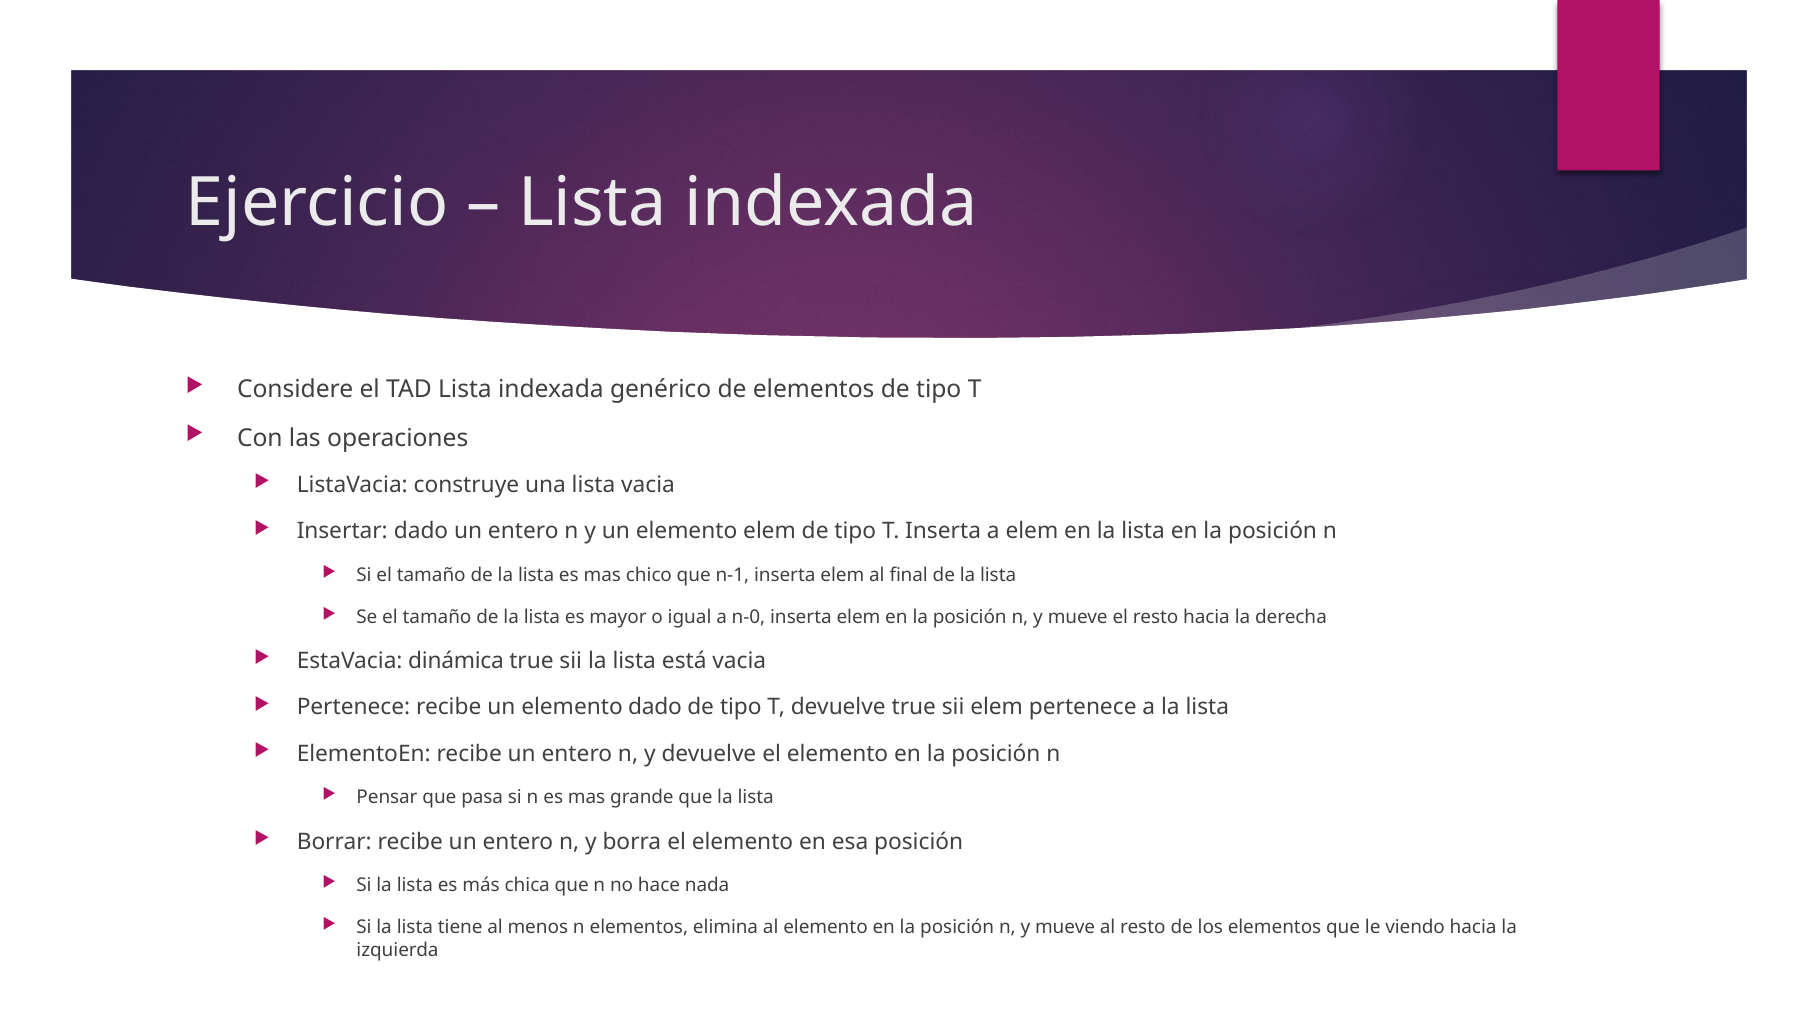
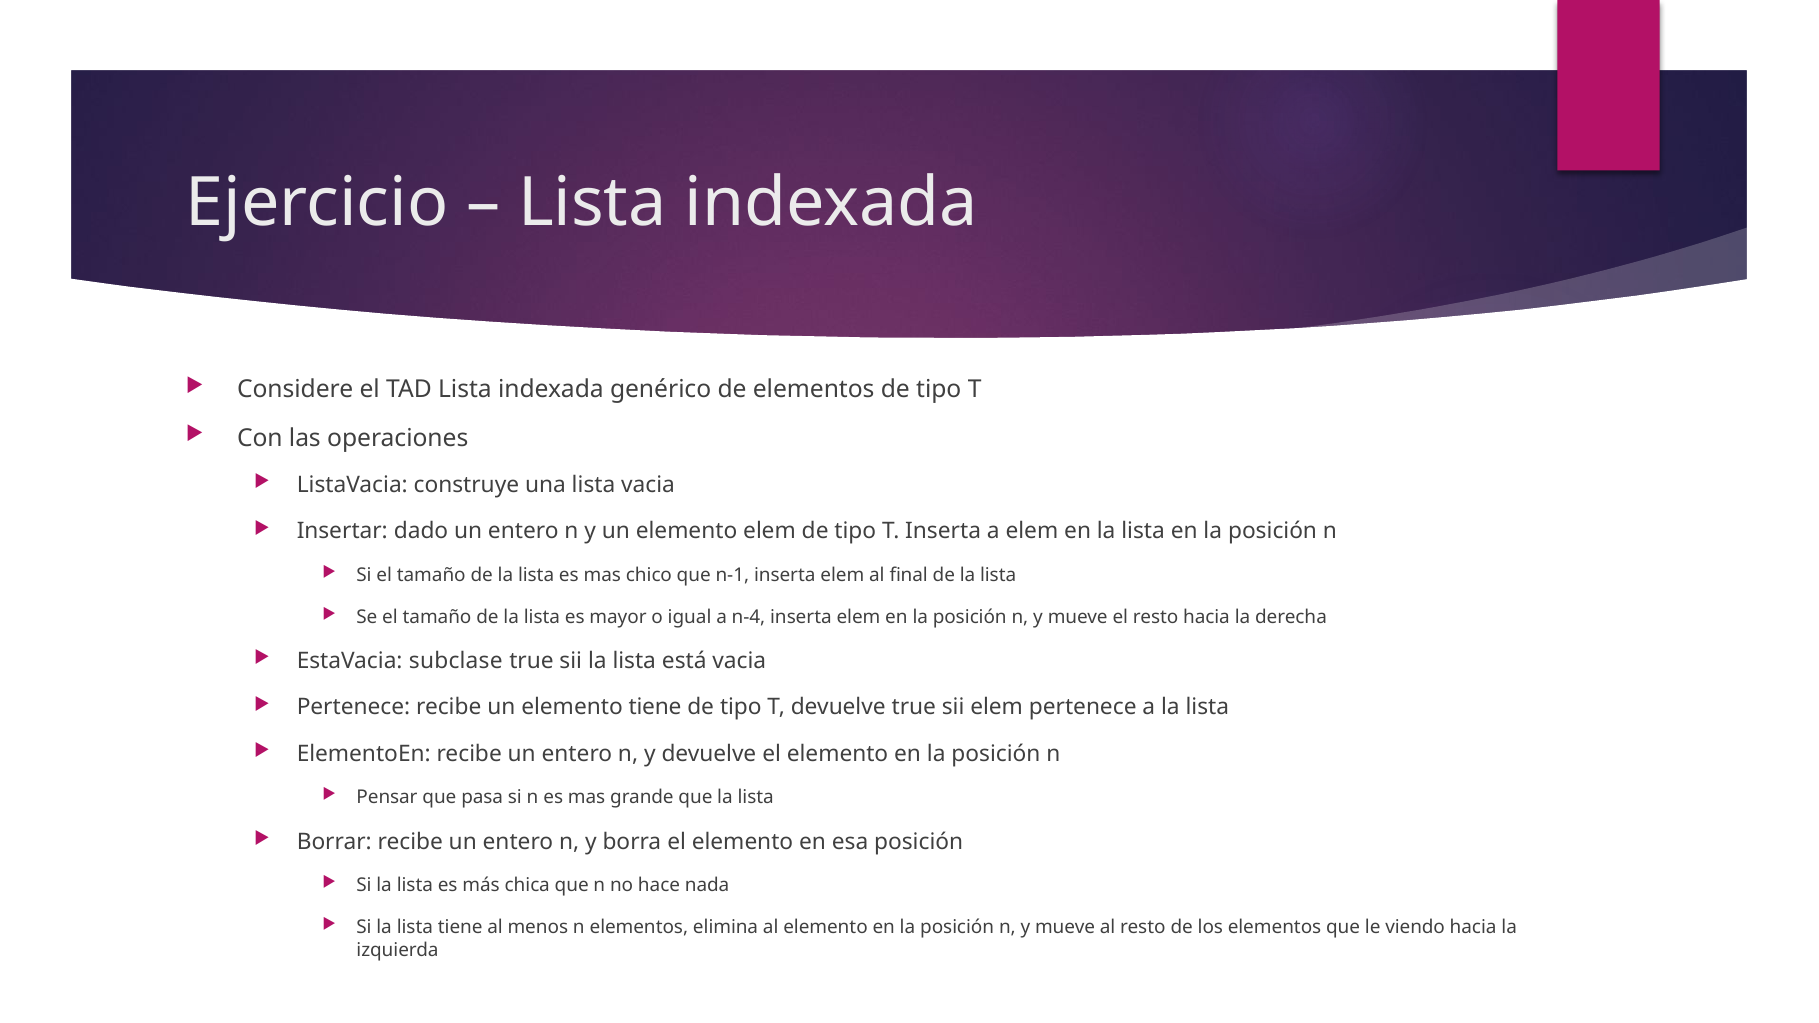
n-0: n-0 -> n-4
dinámica: dinámica -> subclase
elemento dado: dado -> tiene
